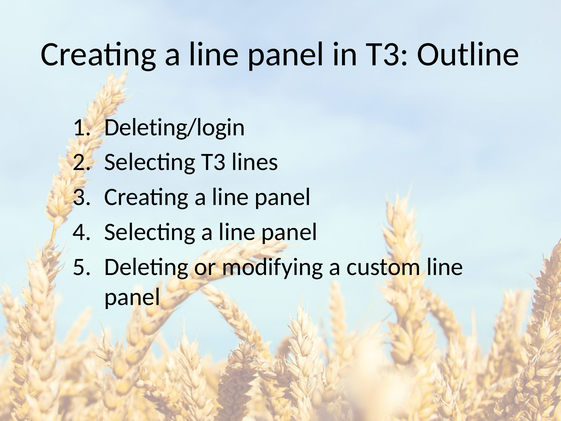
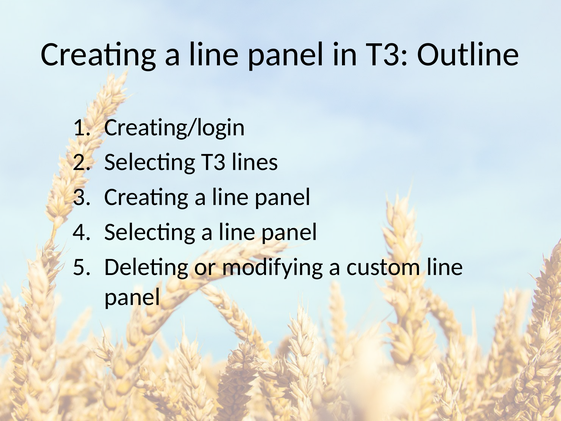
Deleting/login: Deleting/login -> Creating/login
